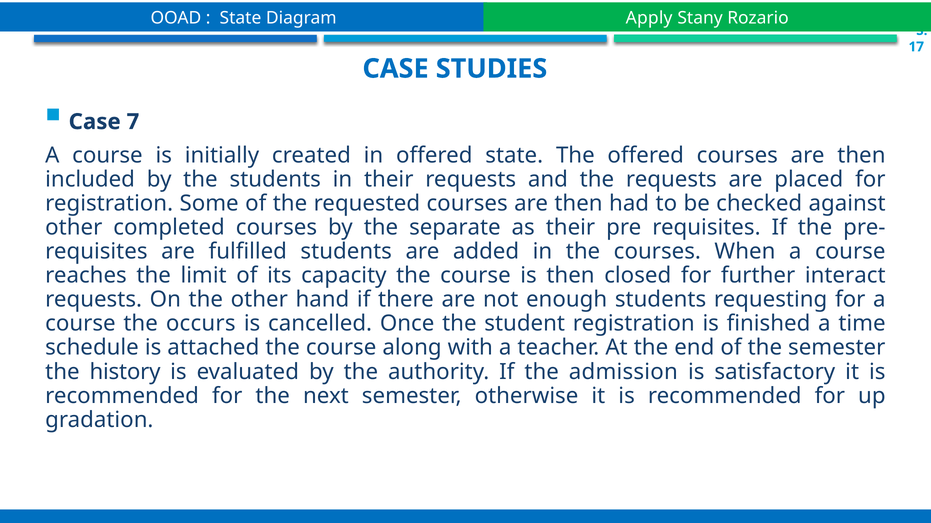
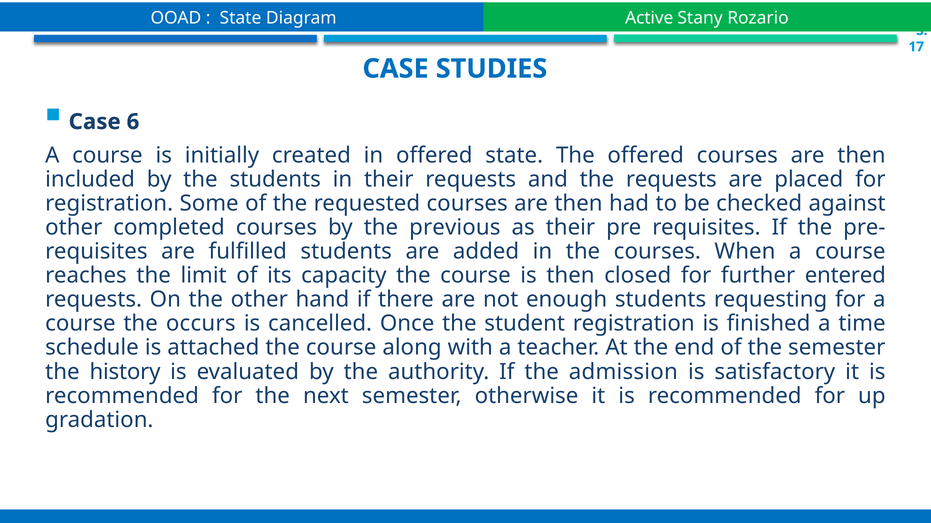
Apply: Apply -> Active
7: 7 -> 6
separate: separate -> previous
interact: interact -> entered
